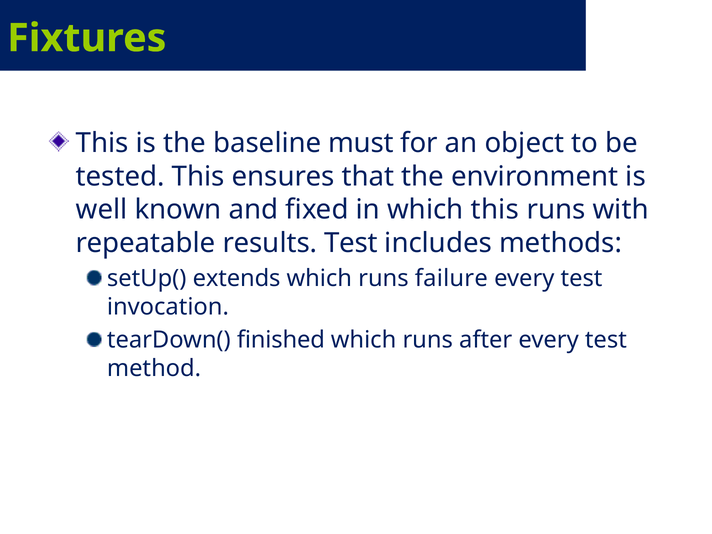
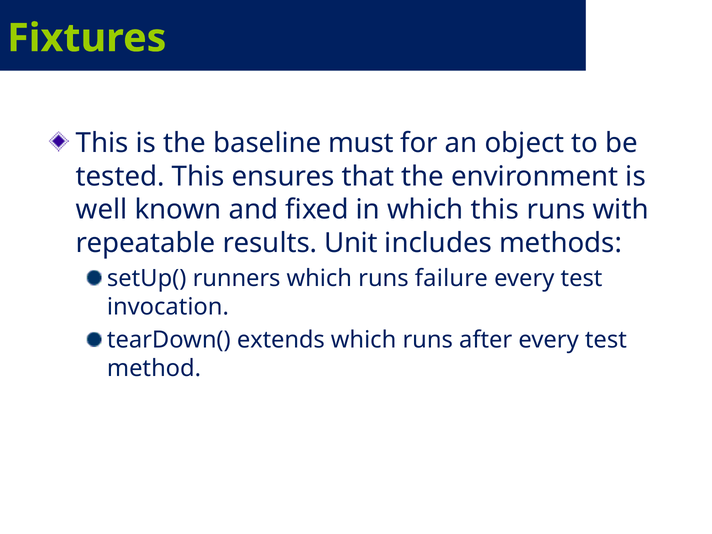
results Test: Test -> Unit
extends: extends -> runners
finished: finished -> extends
